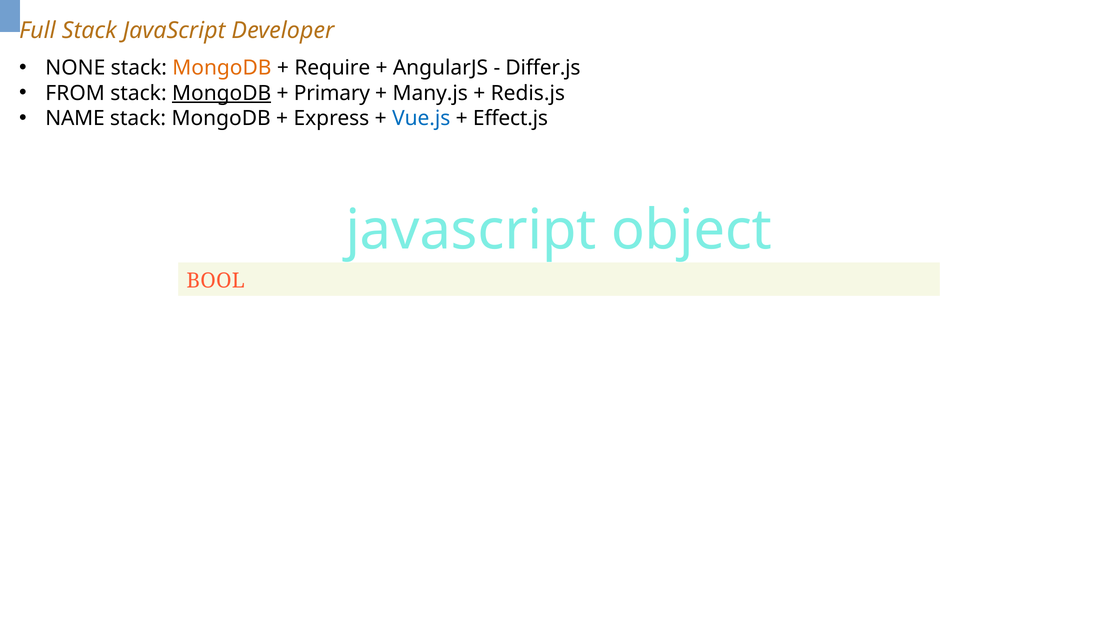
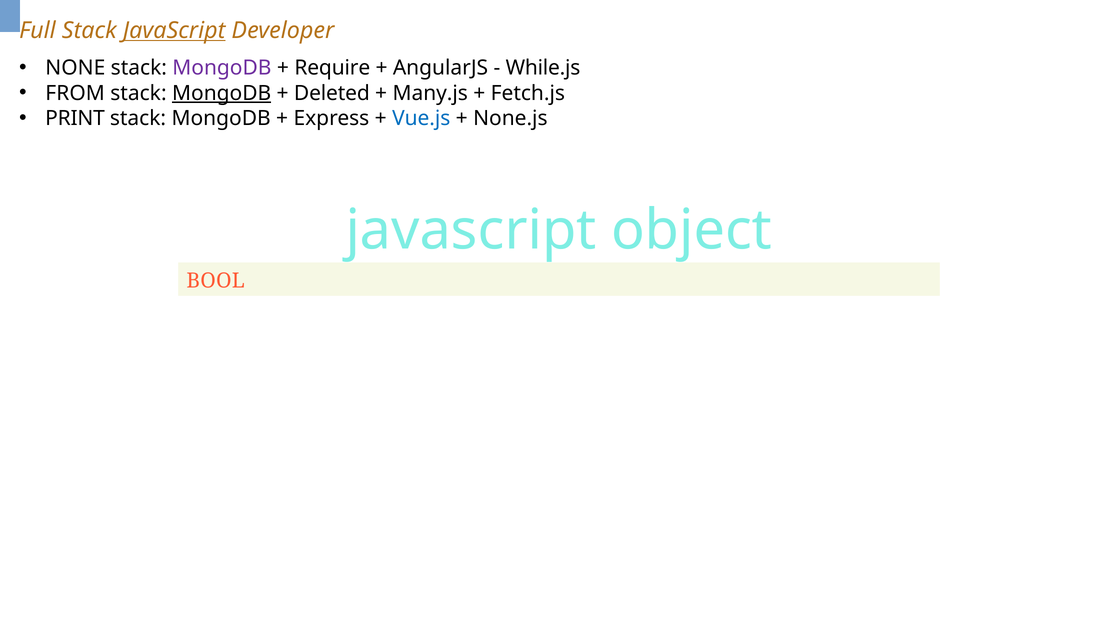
JavaScript at (174, 30) underline: none -> present
MongoDB at (222, 68) colour: orange -> purple
Differ.js: Differ.js -> While.js
Primary: Primary -> Deleted
Redis.js: Redis.js -> Fetch.js
NAME: NAME -> PRINT
Effect.js: Effect.js -> None.js
